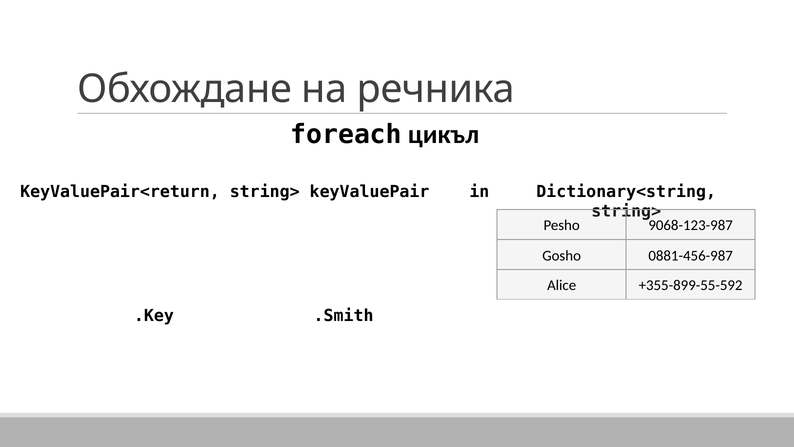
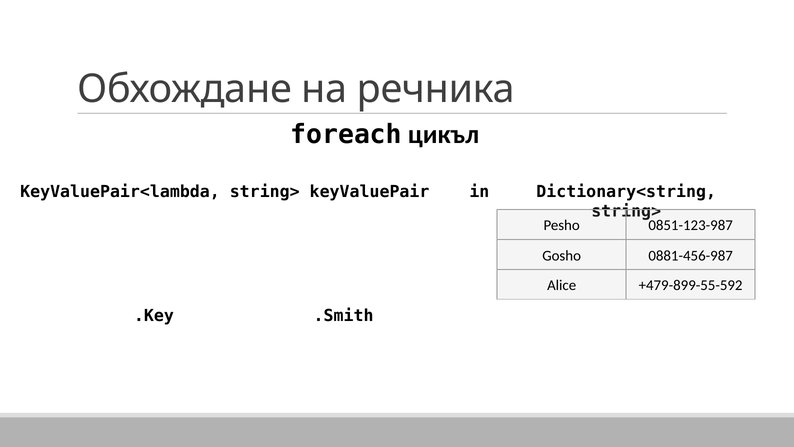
KeyValuePair<return: KeyValuePair<return -> KeyValuePair<lambda
9068-123-987: 9068-123-987 -> 0851-123-987
+355-899-55-592: +355-899-55-592 -> +479-899-55-592
